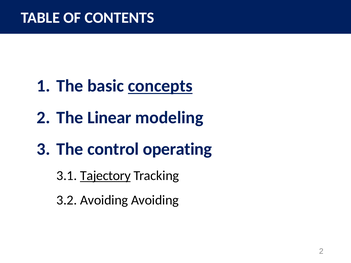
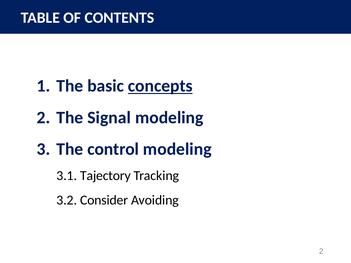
Linear: Linear -> Signal
control operating: operating -> modeling
Tajectory underline: present -> none
3.2 Avoiding: Avoiding -> Consider
